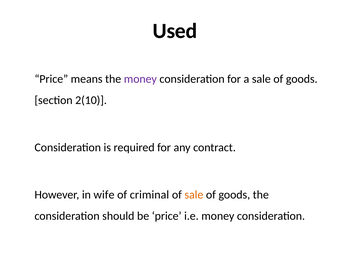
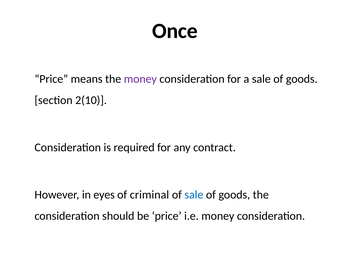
Used: Used -> Once
wife: wife -> eyes
sale at (194, 194) colour: orange -> blue
